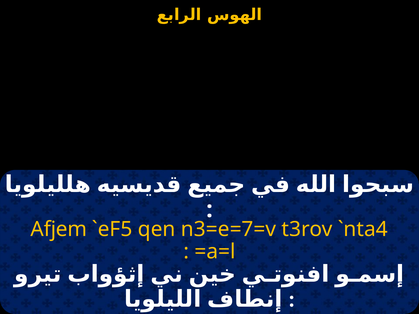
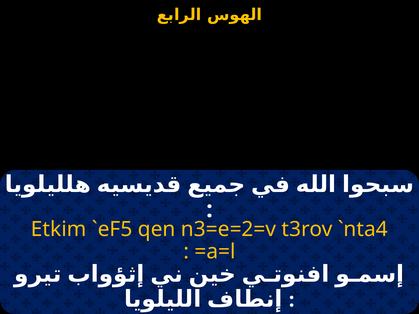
Afjem: Afjem -> Etkim
n3=e=7=v: n3=e=7=v -> n3=e=2=v
